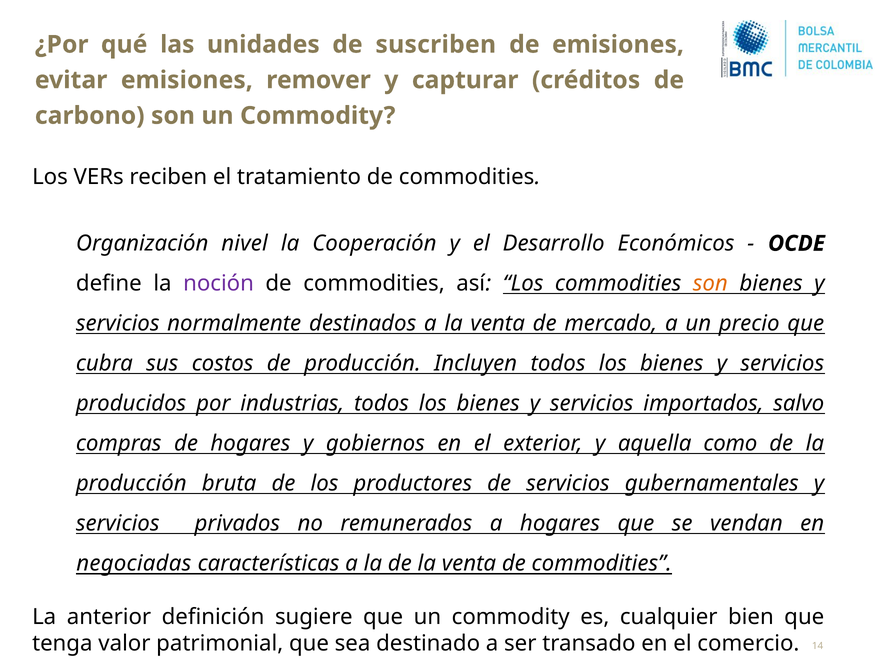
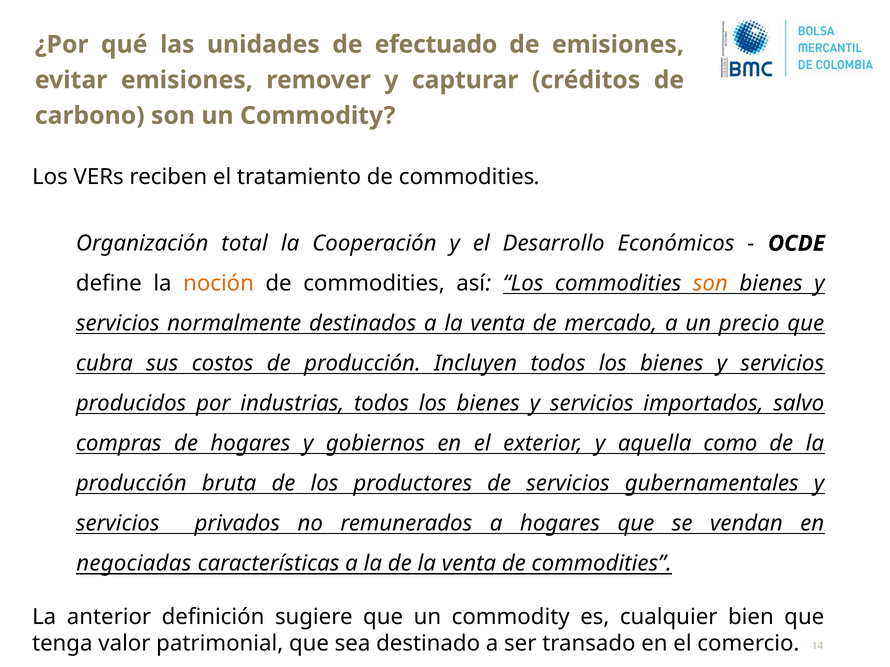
suscriben: suscriben -> efectuado
nivel: nivel -> total
noción colour: purple -> orange
